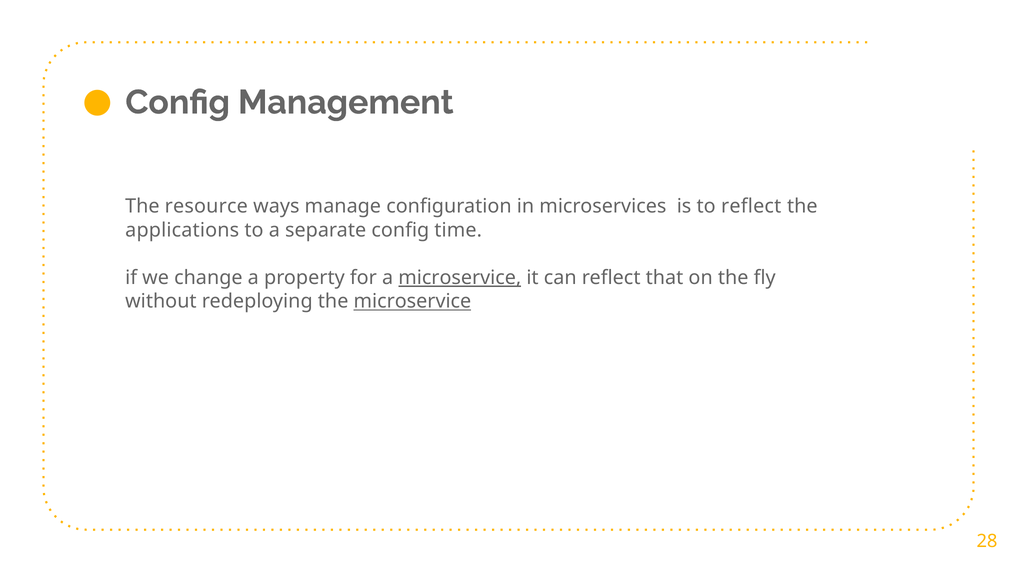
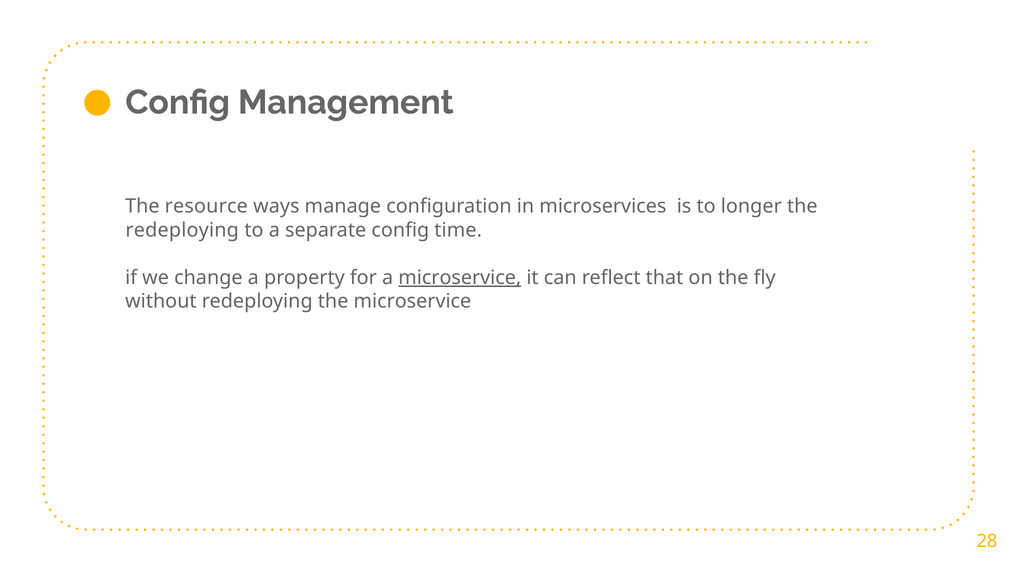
to reflect: reflect -> longer
applications at (182, 230): applications -> redeploying
microservice at (412, 301) underline: present -> none
